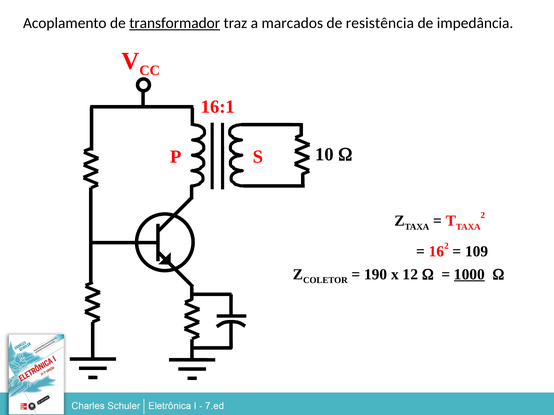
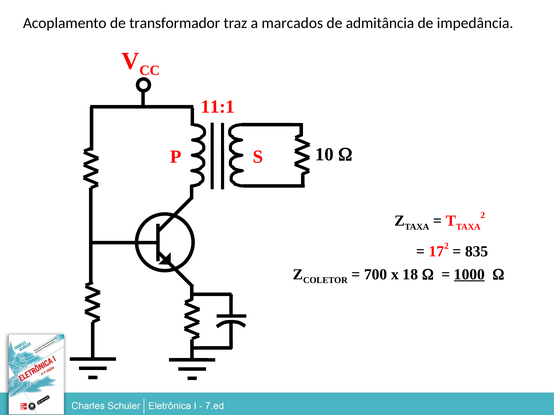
transformador underline: present -> none
resistência: resistência -> admitância
16:1: 16:1 -> 11:1
16: 16 -> 17
109: 109 -> 835
190: 190 -> 700
12: 12 -> 18
